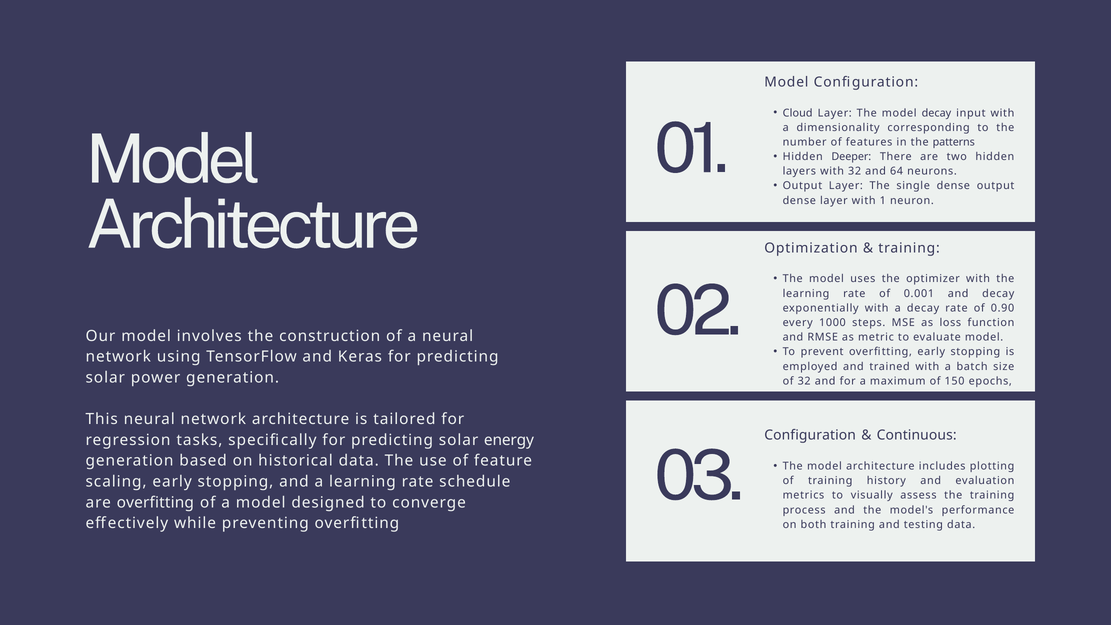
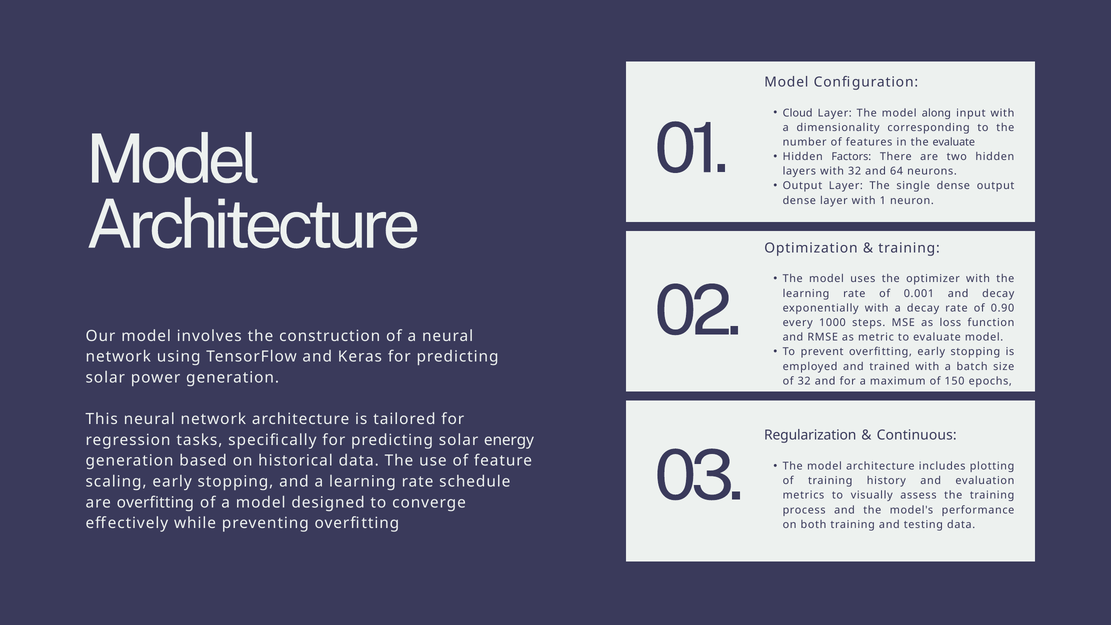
model decay: decay -> along
the patterns: patterns -> evaluate
Deeper: Deeper -> Factors
Configuration at (810, 435): Configuration -> Regularization
